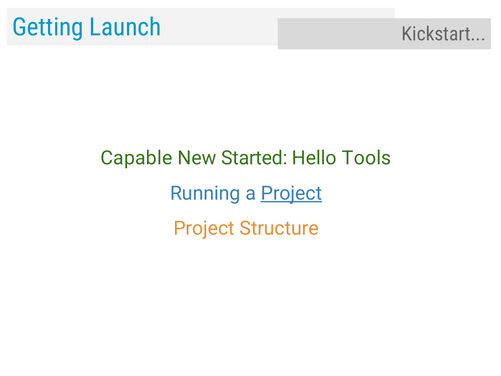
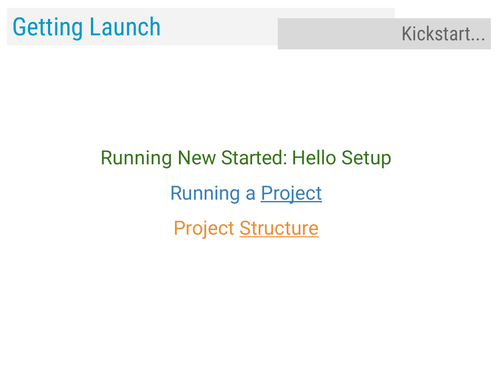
Capable at (136, 158): Capable -> Running
Tools: Tools -> Setup
Structure underline: none -> present
